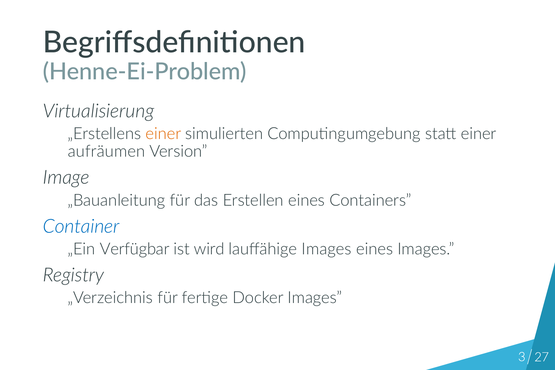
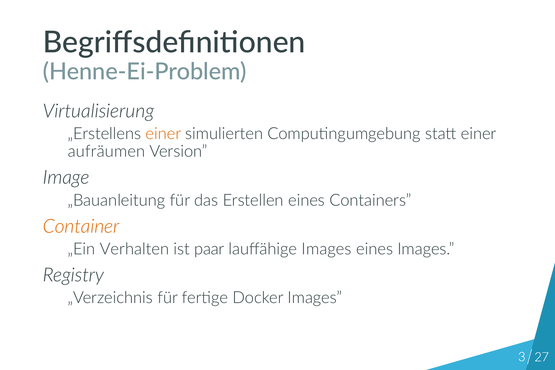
Container colour: blue -> orange
Verfügbar: Verfügbar -> Verhalten
wird: wird -> paar
